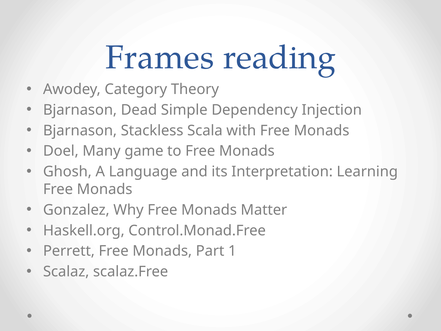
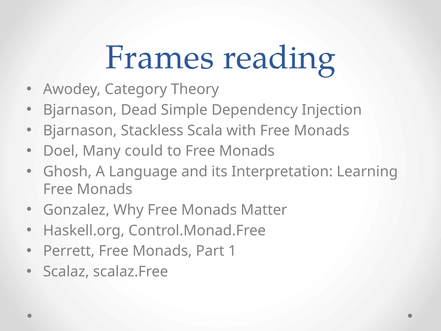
game: game -> could
